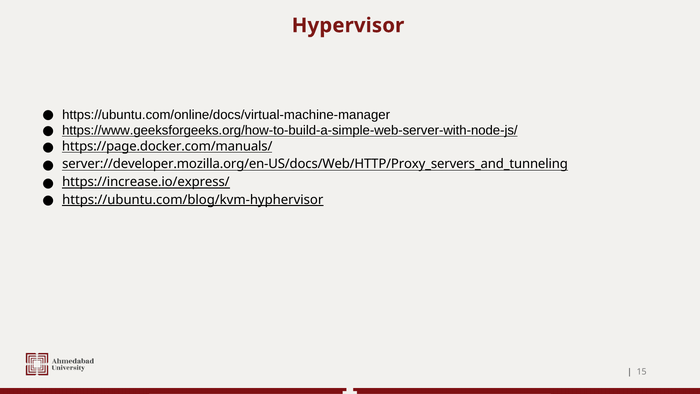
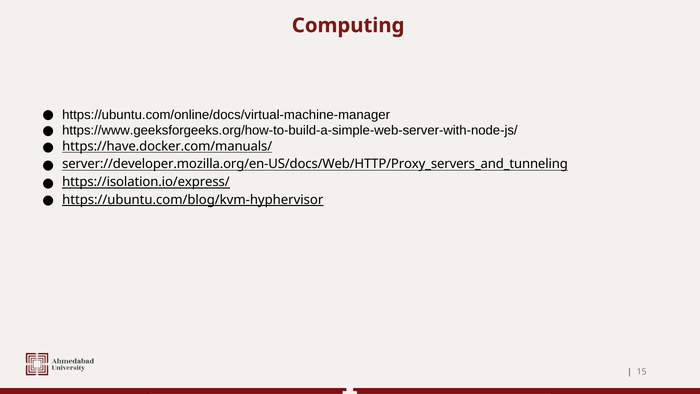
Hypervisor: Hypervisor -> Computing
https://www.geeksforgeeks.org/how-to-build-a-simple-web-server-with-node-js/ underline: present -> none
https://page.docker.com/manuals/: https://page.docker.com/manuals/ -> https://have.docker.com/manuals/
https://increase.io/express/: https://increase.io/express/ -> https://isolation.io/express/
